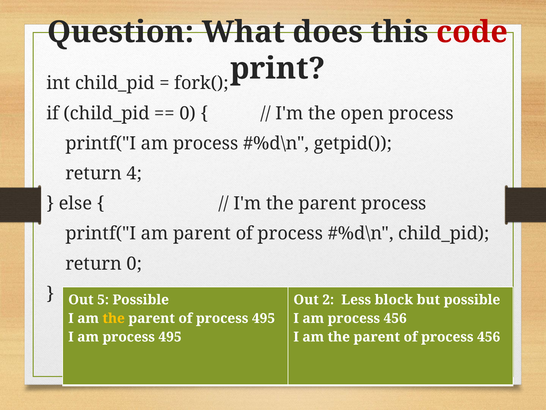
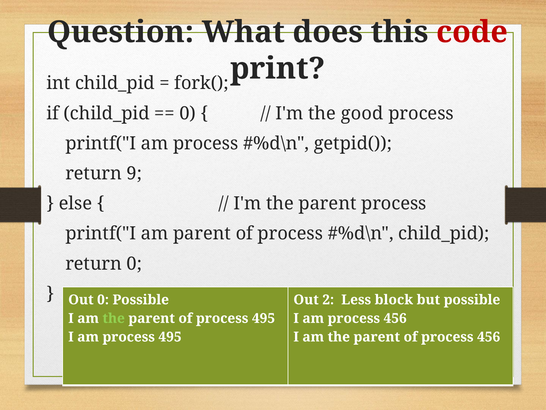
open: open -> good
4: 4 -> 9
Out 5: 5 -> 0
the at (114, 318) colour: yellow -> light green
